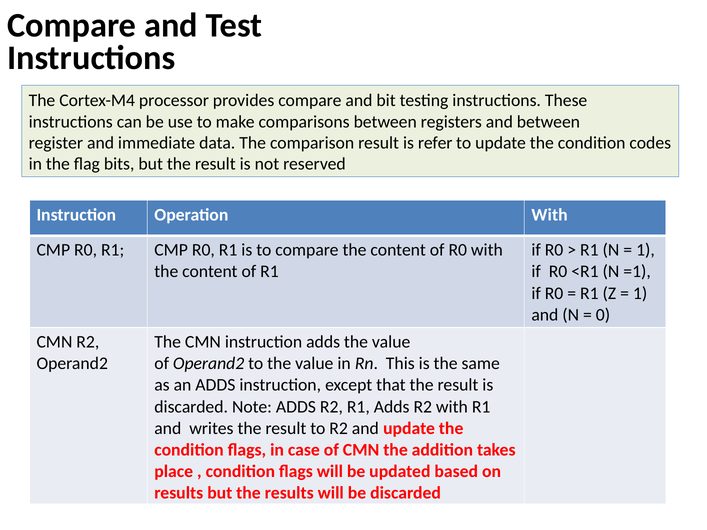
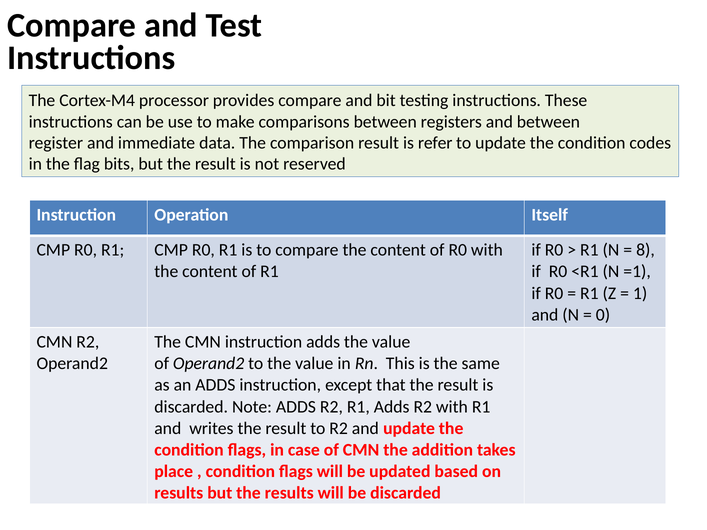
Operation With: With -> Itself
1 at (645, 250): 1 -> 8
